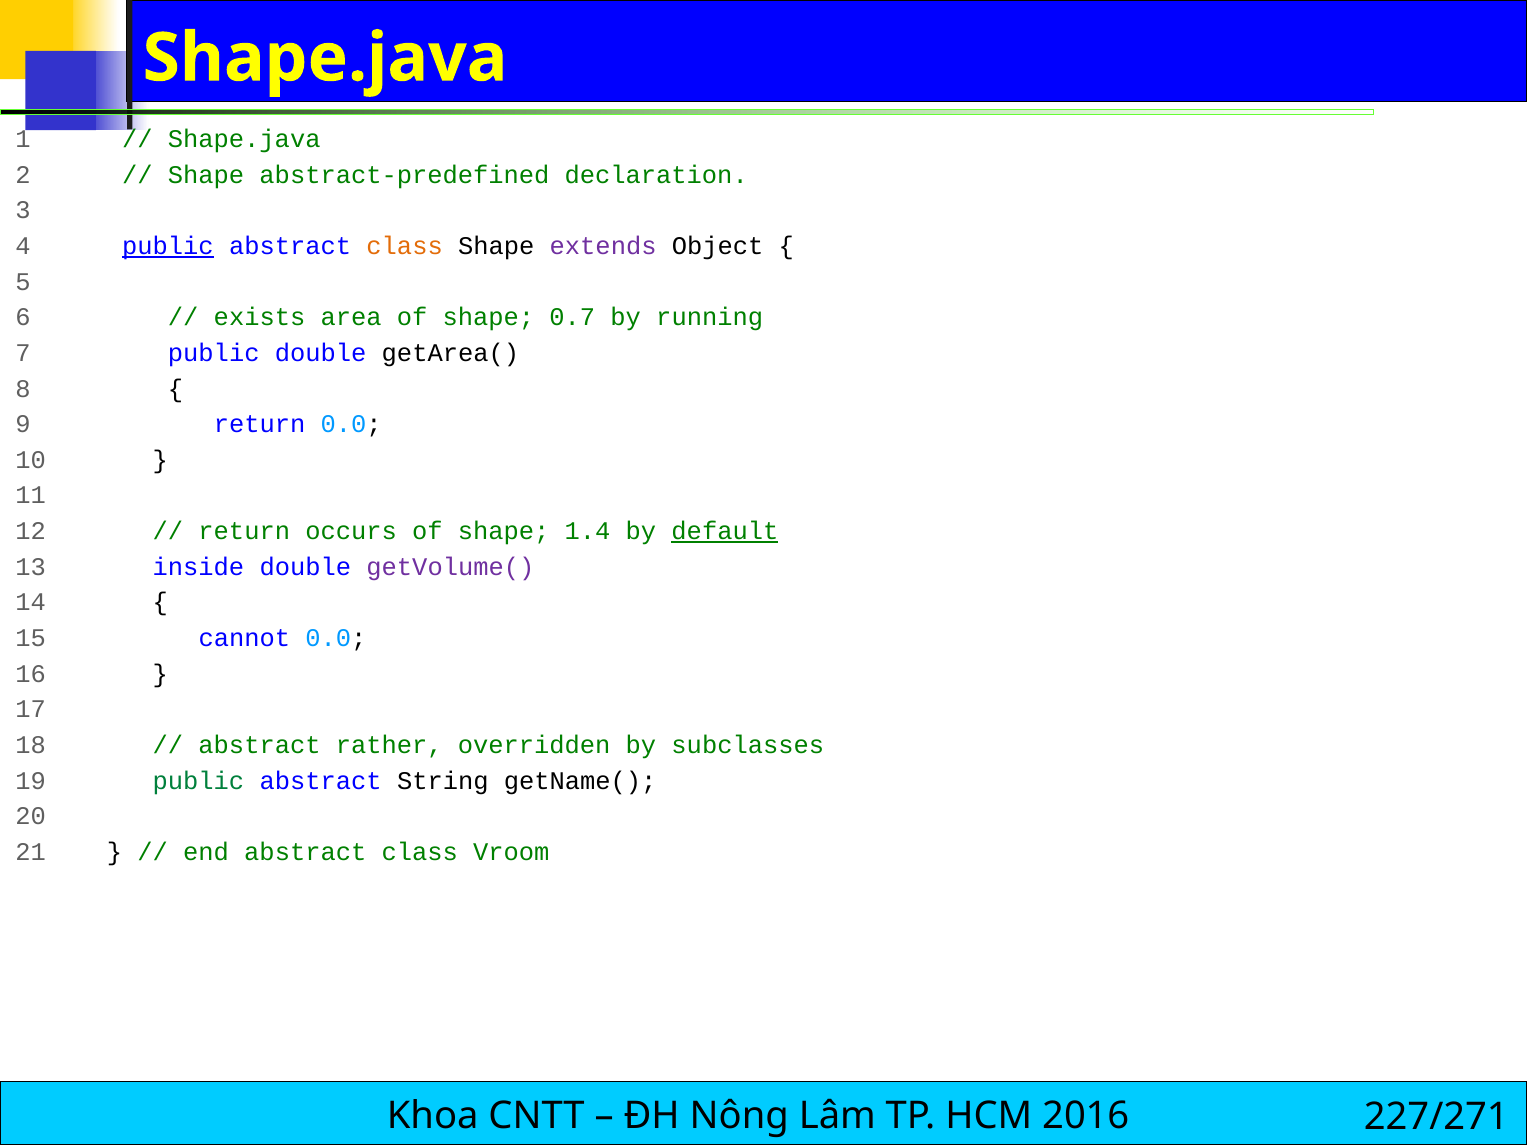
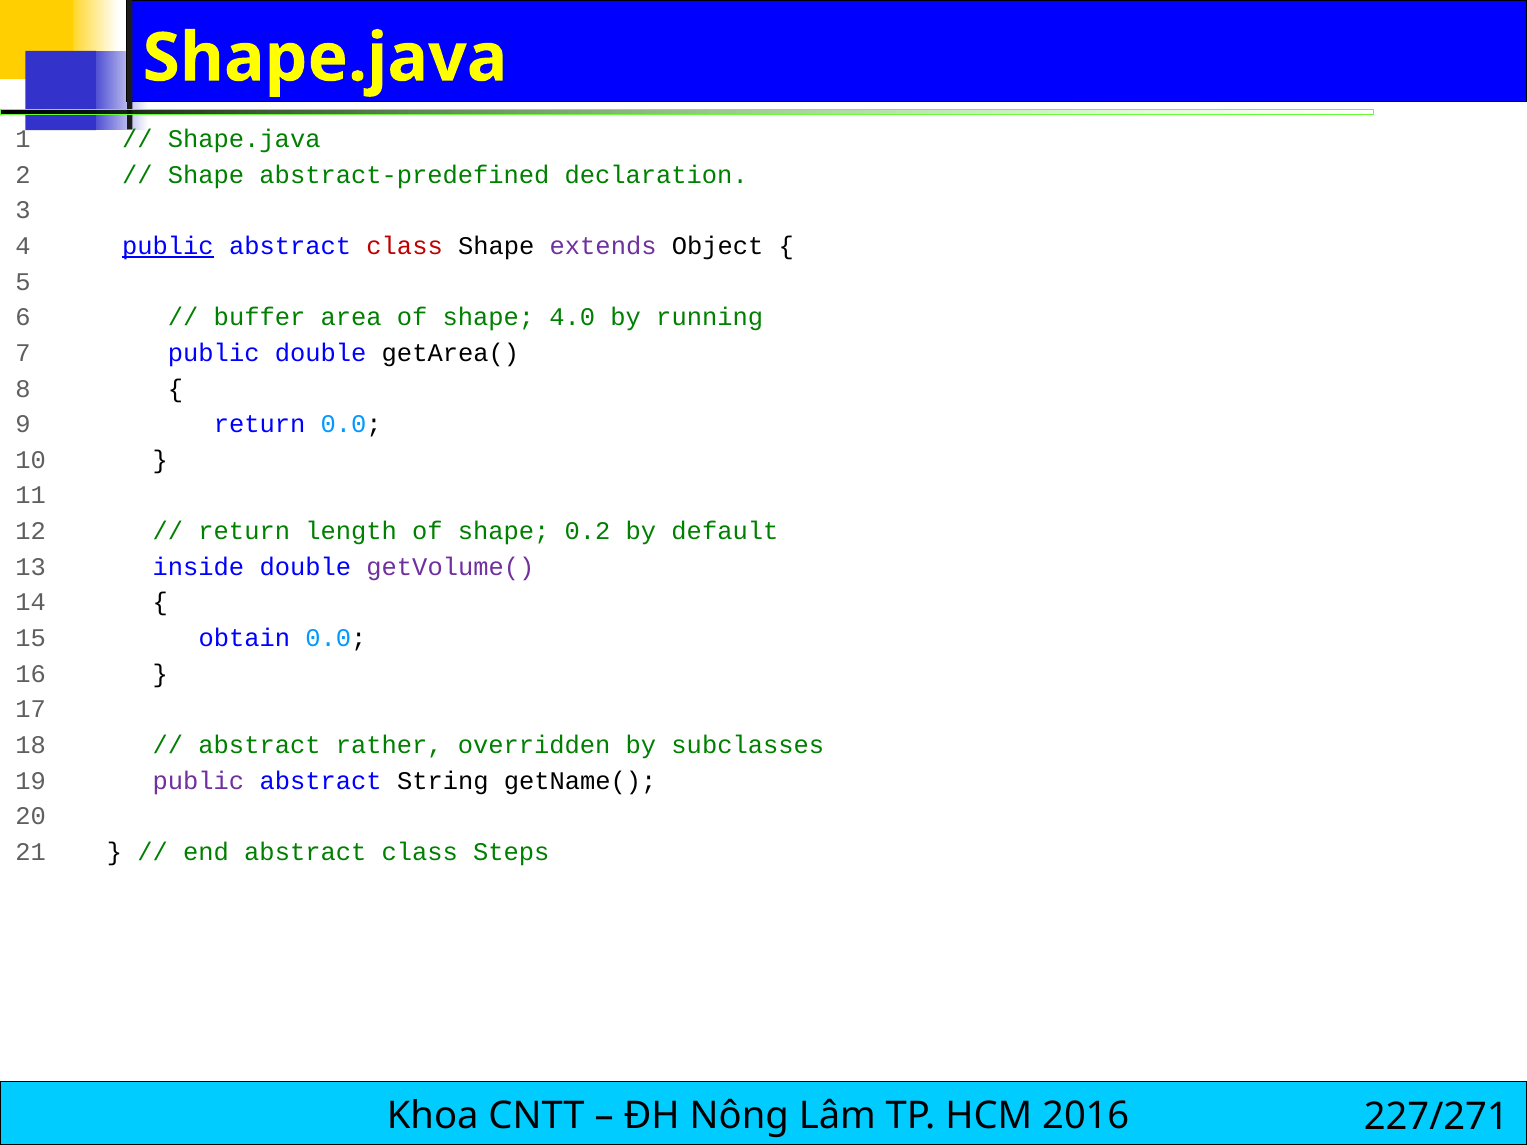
class at (405, 246) colour: orange -> red
exists: exists -> buffer
0.7: 0.7 -> 4.0
occurs: occurs -> length
1.4: 1.4 -> 0.2
default underline: present -> none
cannot: cannot -> obtain
public at (198, 781) colour: green -> purple
Vroom: Vroom -> Steps
